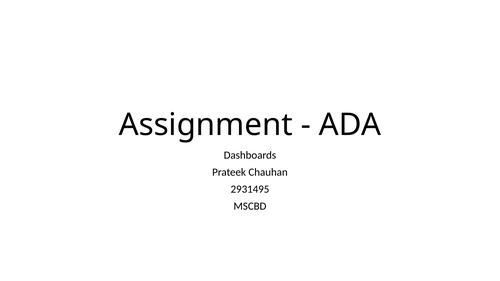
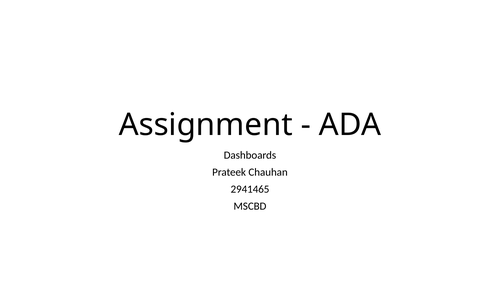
2931495: 2931495 -> 2941465
